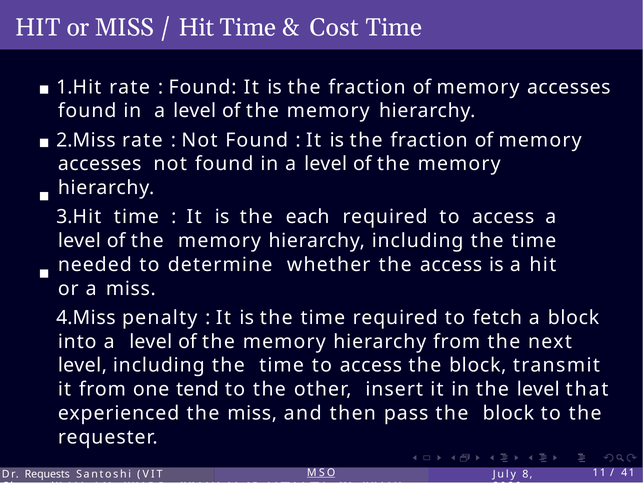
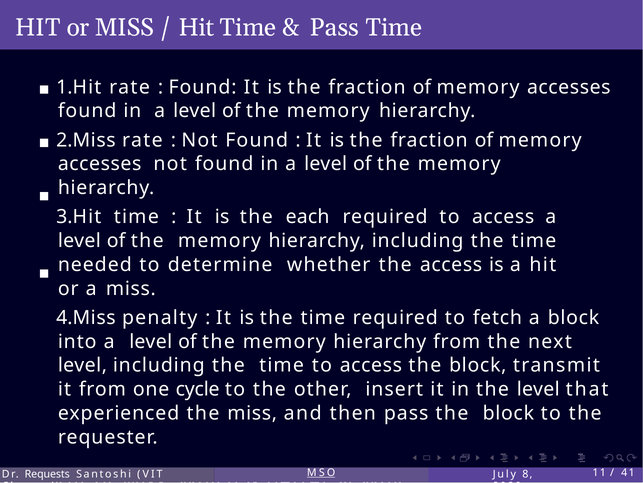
Cost at (334, 28): Cost -> Pass
tend: tend -> cycle
